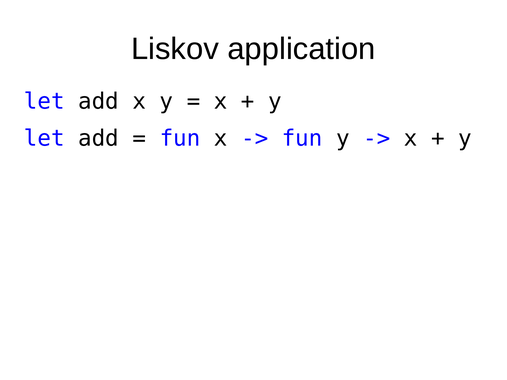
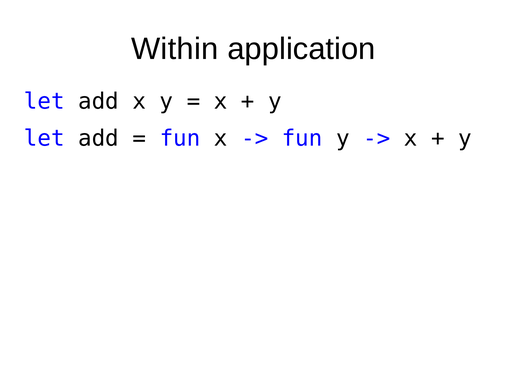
Liskov: Liskov -> Within
